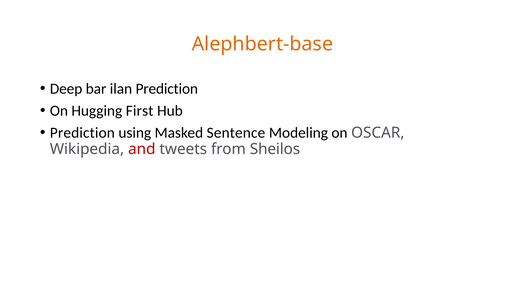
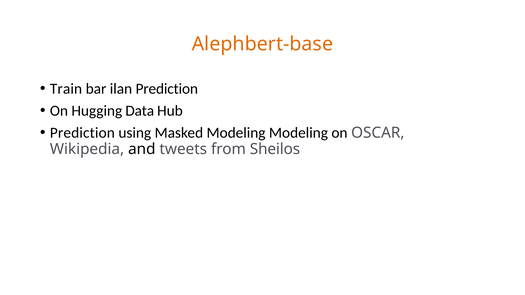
Deep: Deep -> Train
First: First -> Data
Masked Sentence: Sentence -> Modeling
and colour: red -> black
